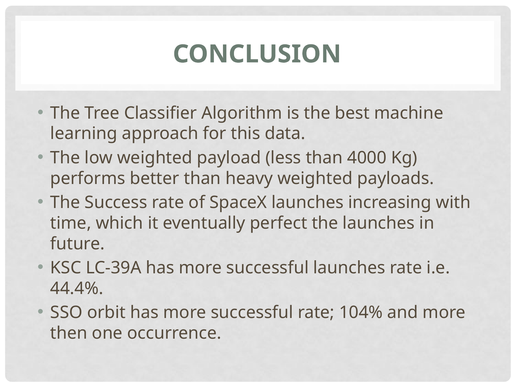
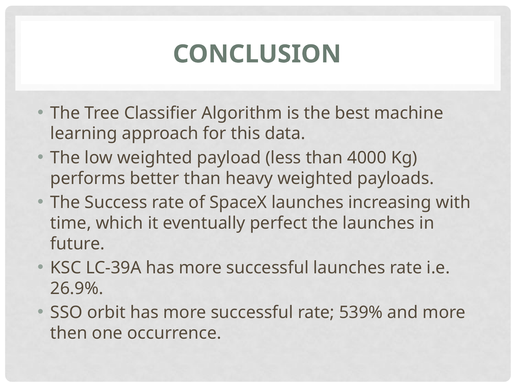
44.4%: 44.4% -> 26.9%
104%: 104% -> 539%
